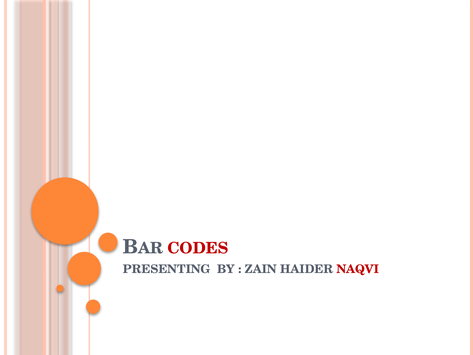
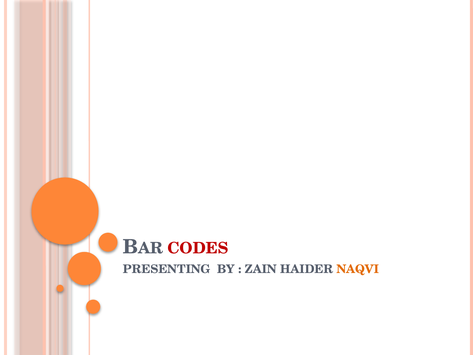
NAQVI colour: red -> orange
